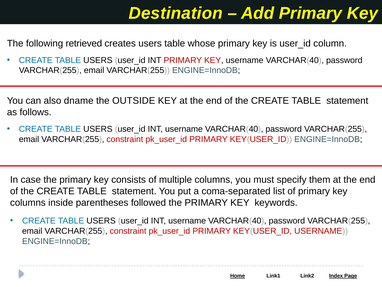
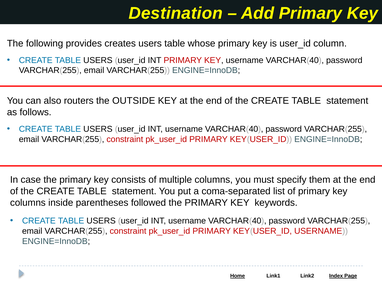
retrieved: retrieved -> provides
dname: dname -> routers
